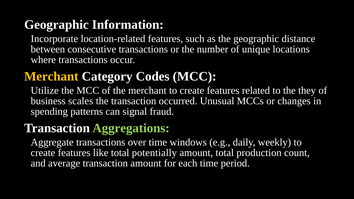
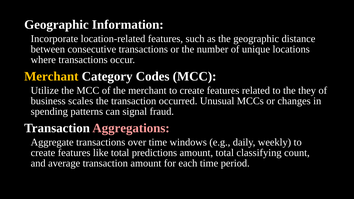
Aggregations colour: light green -> pink
potentially: potentially -> predictions
production: production -> classifying
